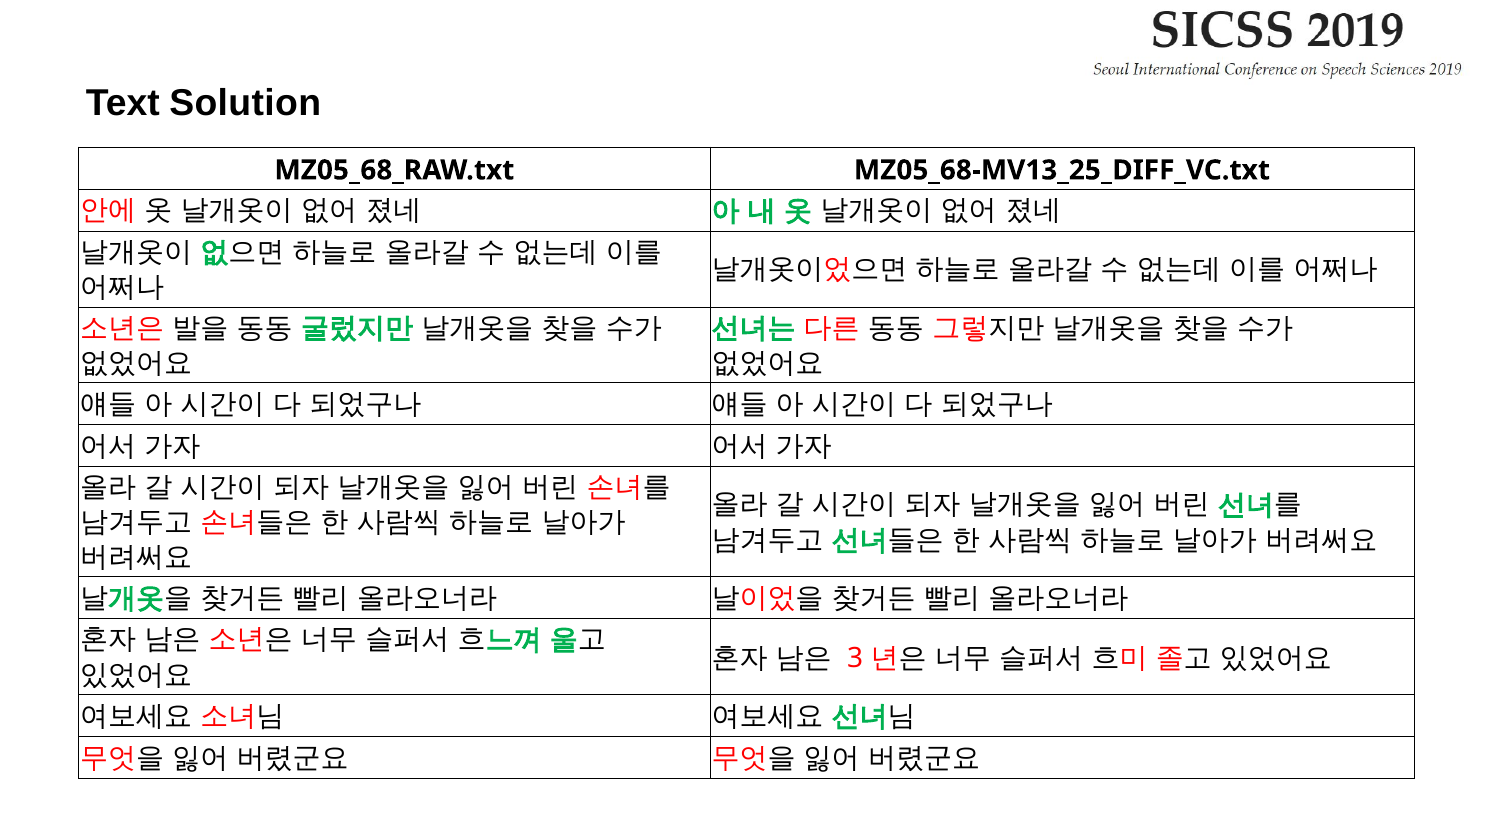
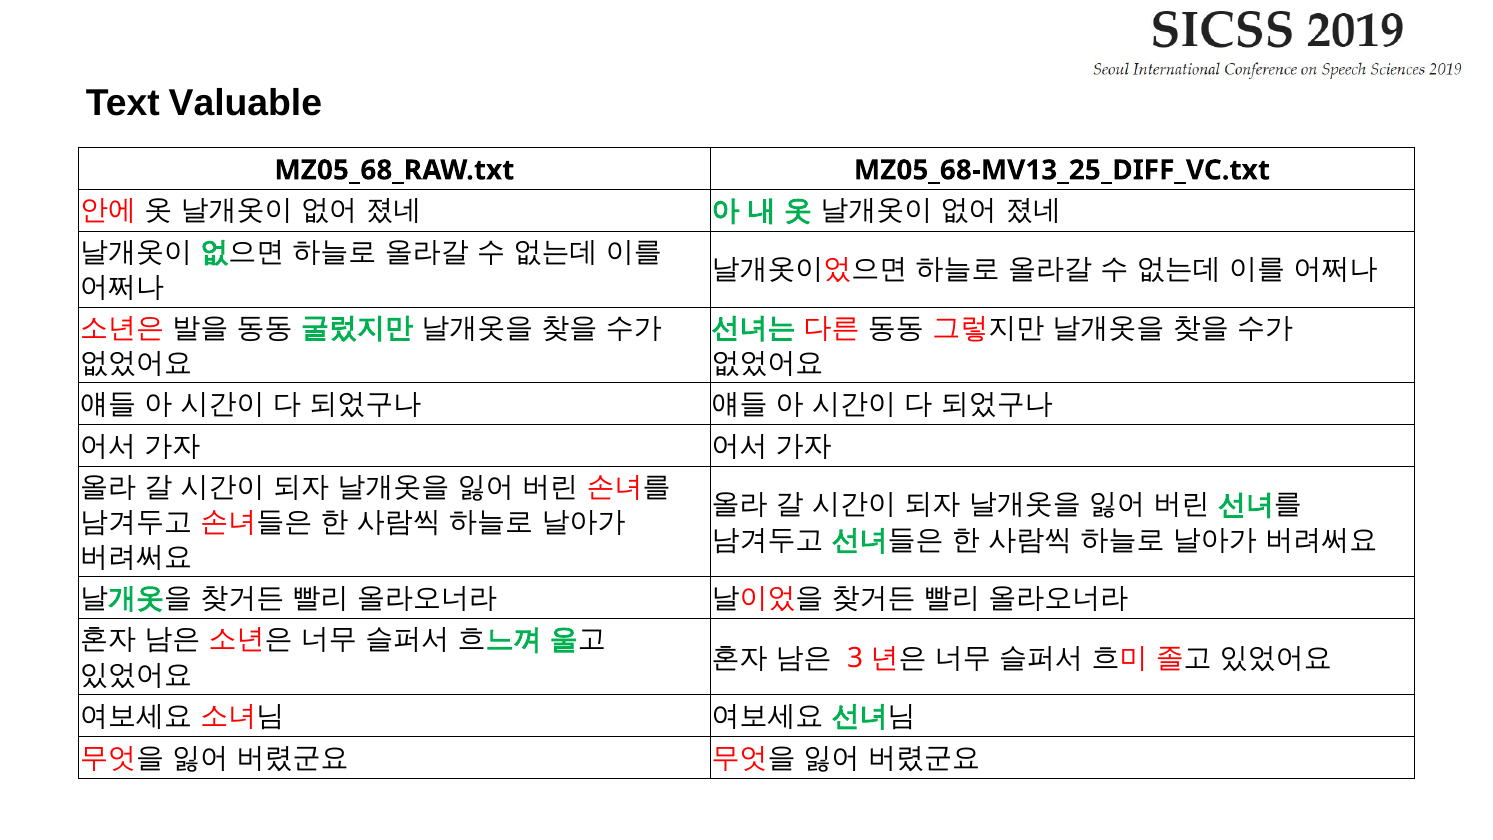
Solution: Solution -> Valuable
